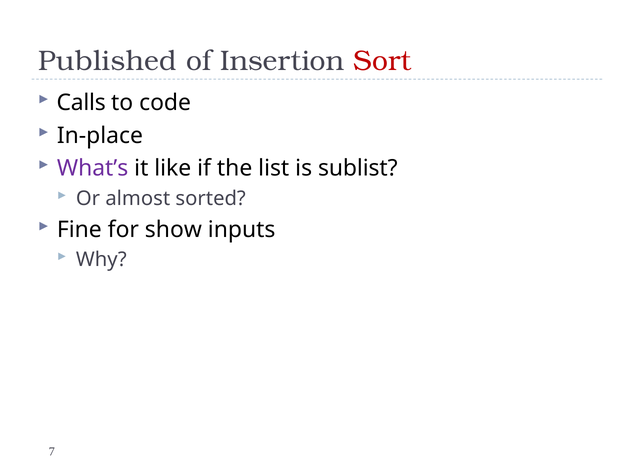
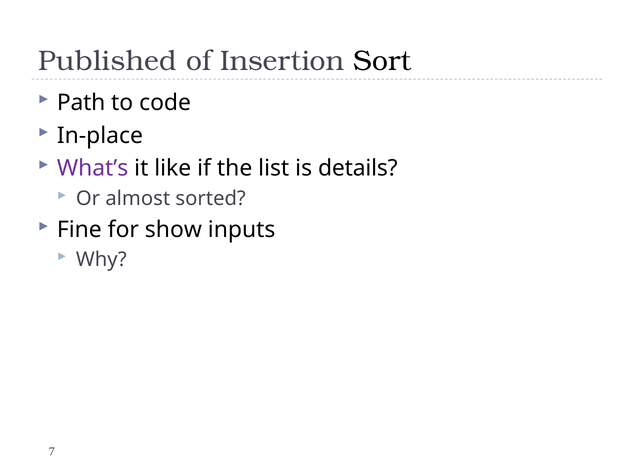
Sort colour: red -> black
Calls: Calls -> Path
sublist: sublist -> details
